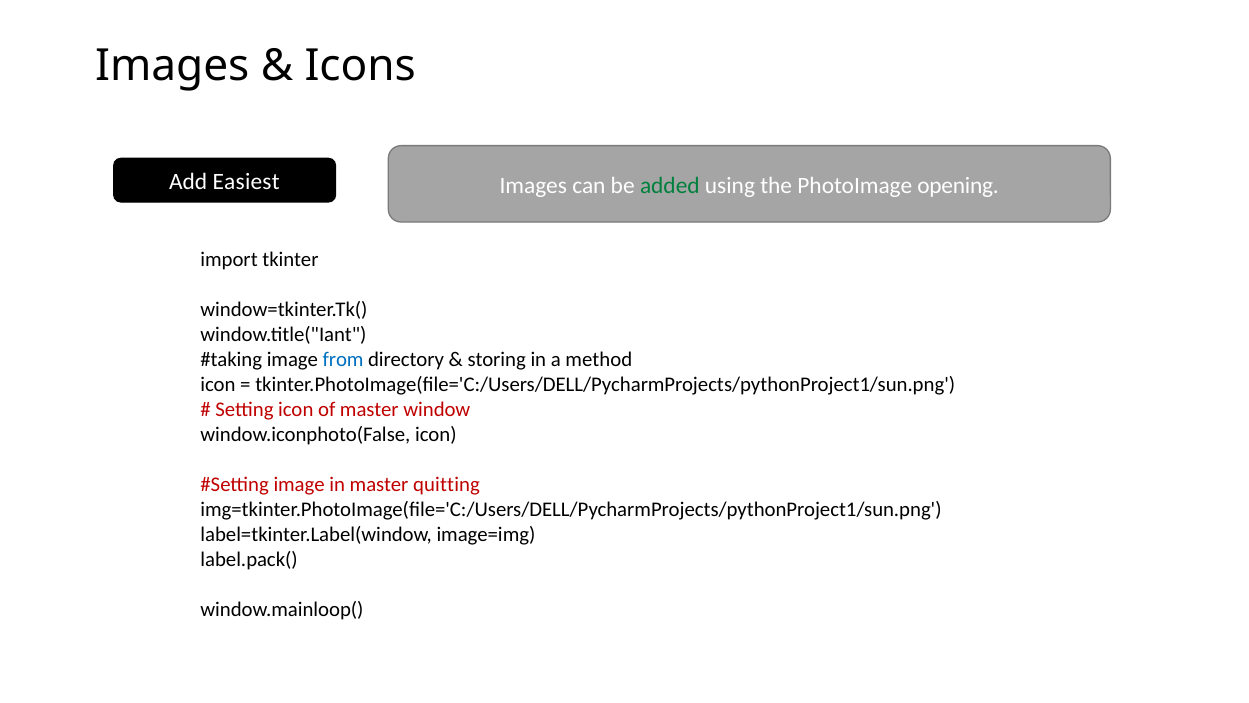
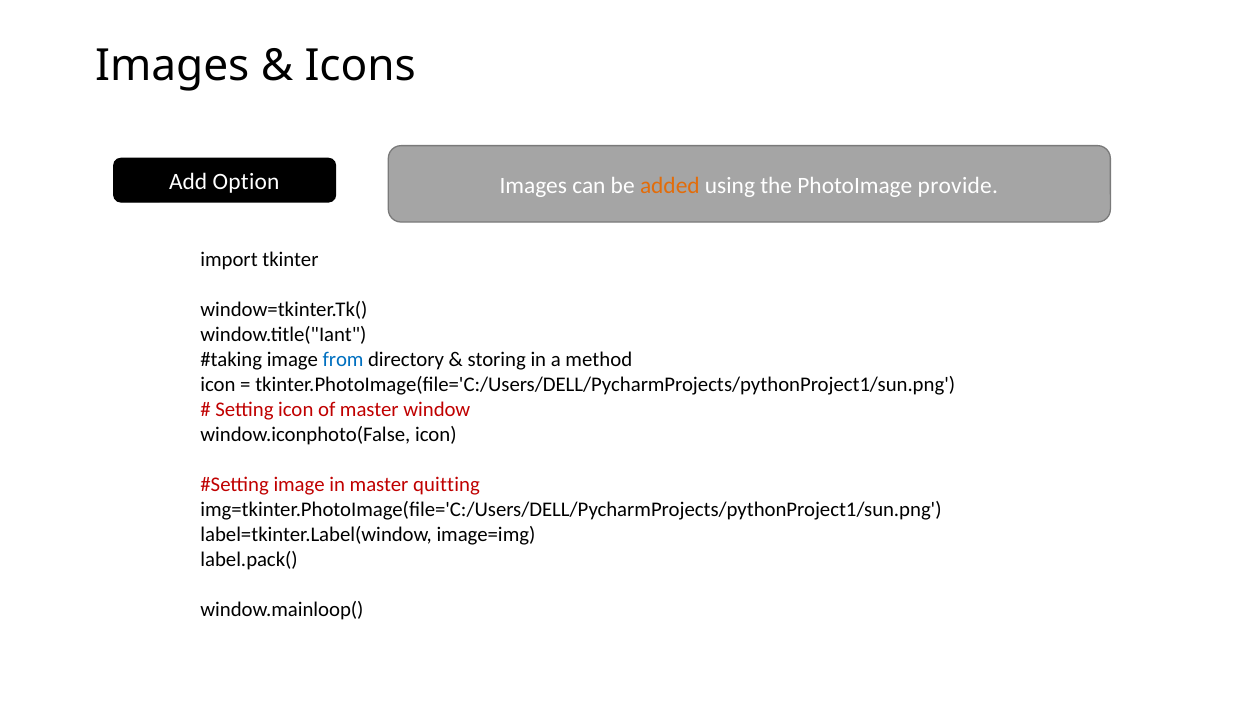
Easiest: Easiest -> Option
added colour: green -> orange
opening: opening -> provide
